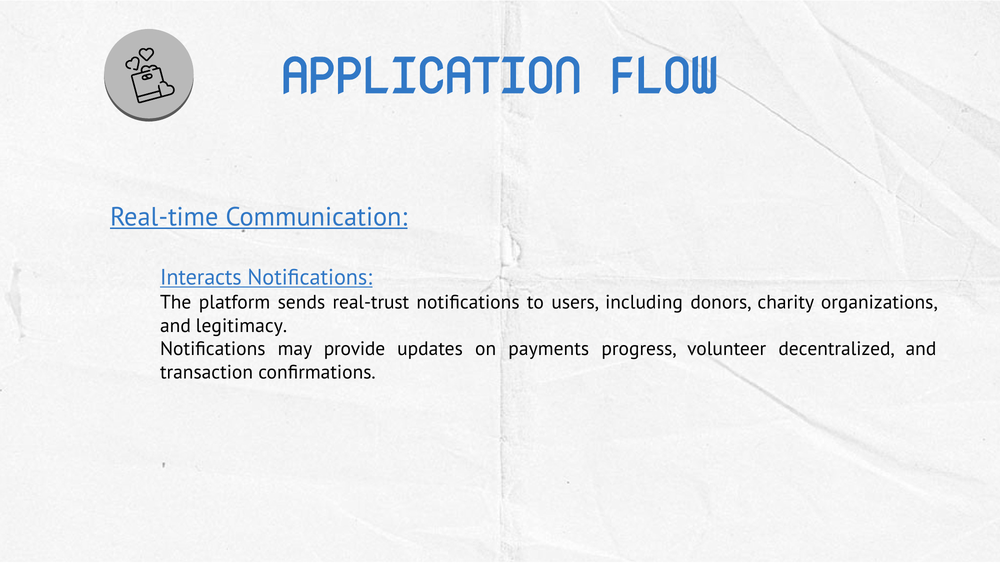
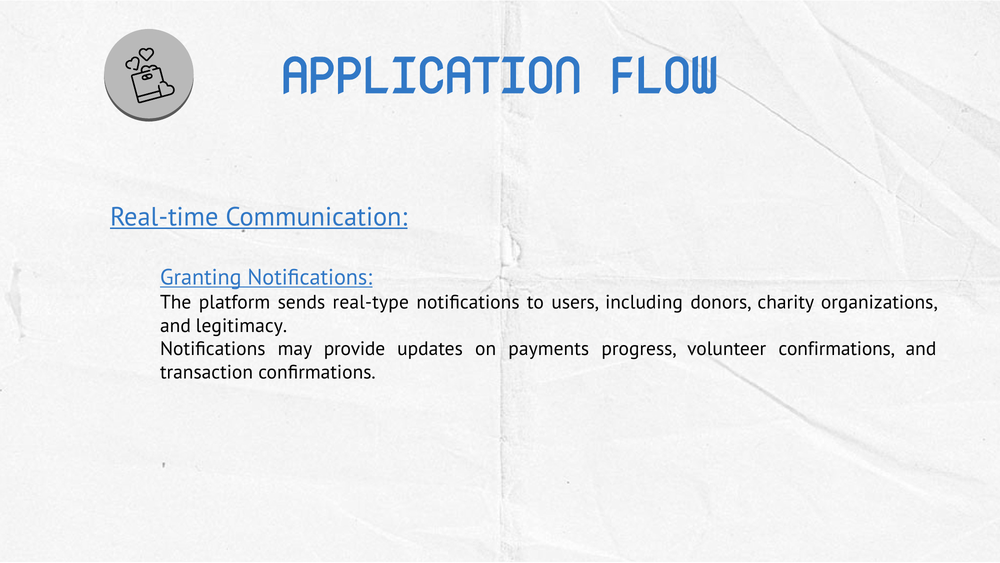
Interacts: Interacts -> Granting
real-trust: real-trust -> real-type
volunteer decentralized: decentralized -> confirmations
